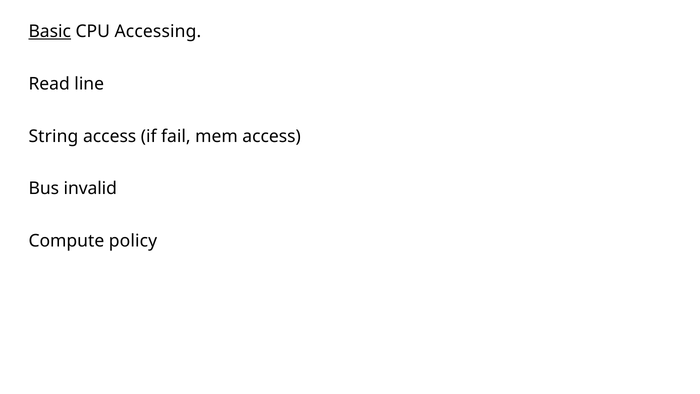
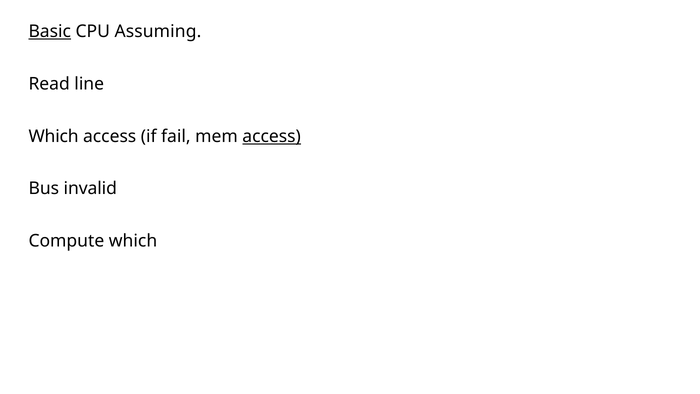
Accessing: Accessing -> Assuming
String at (53, 136): String -> Which
access at (272, 136) underline: none -> present
Compute policy: policy -> which
